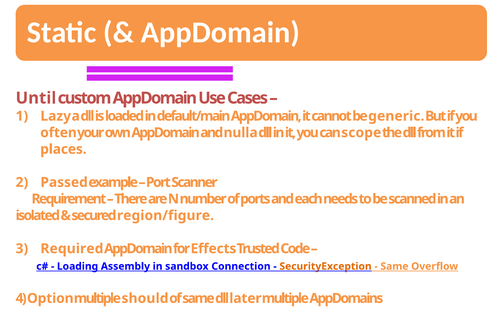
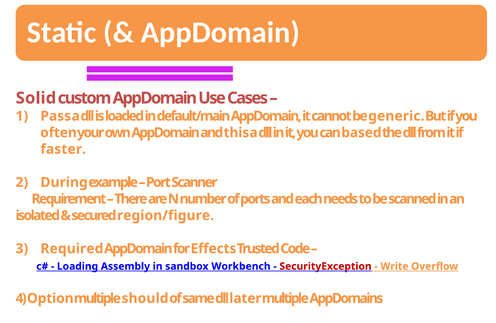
Until: Until -> Solid
Lazy: Lazy -> Pass
null: null -> this
scope: scope -> based
places: places -> faster
Passed: Passed -> During
Connection: Connection -> Workbench
SecurityException colour: orange -> red
Same at (394, 266): Same -> Write
